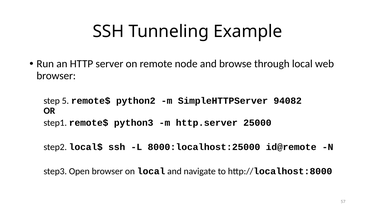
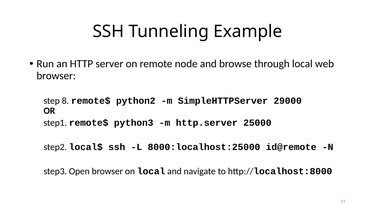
5: 5 -> 8
94082: 94082 -> 29000
